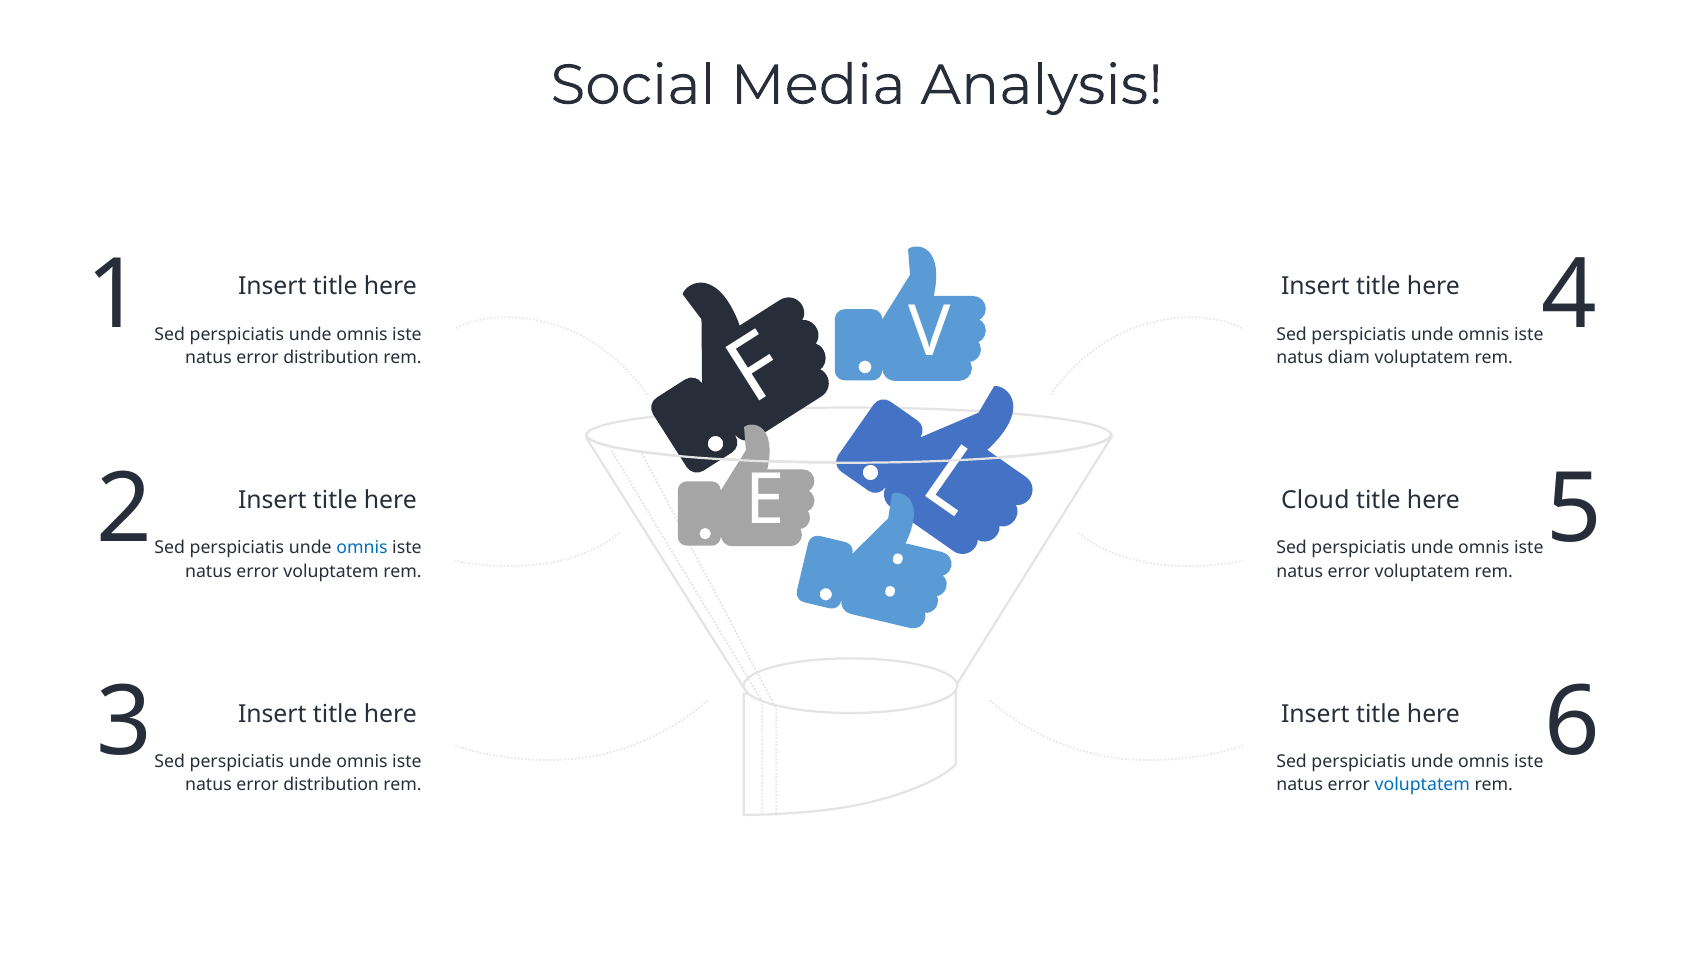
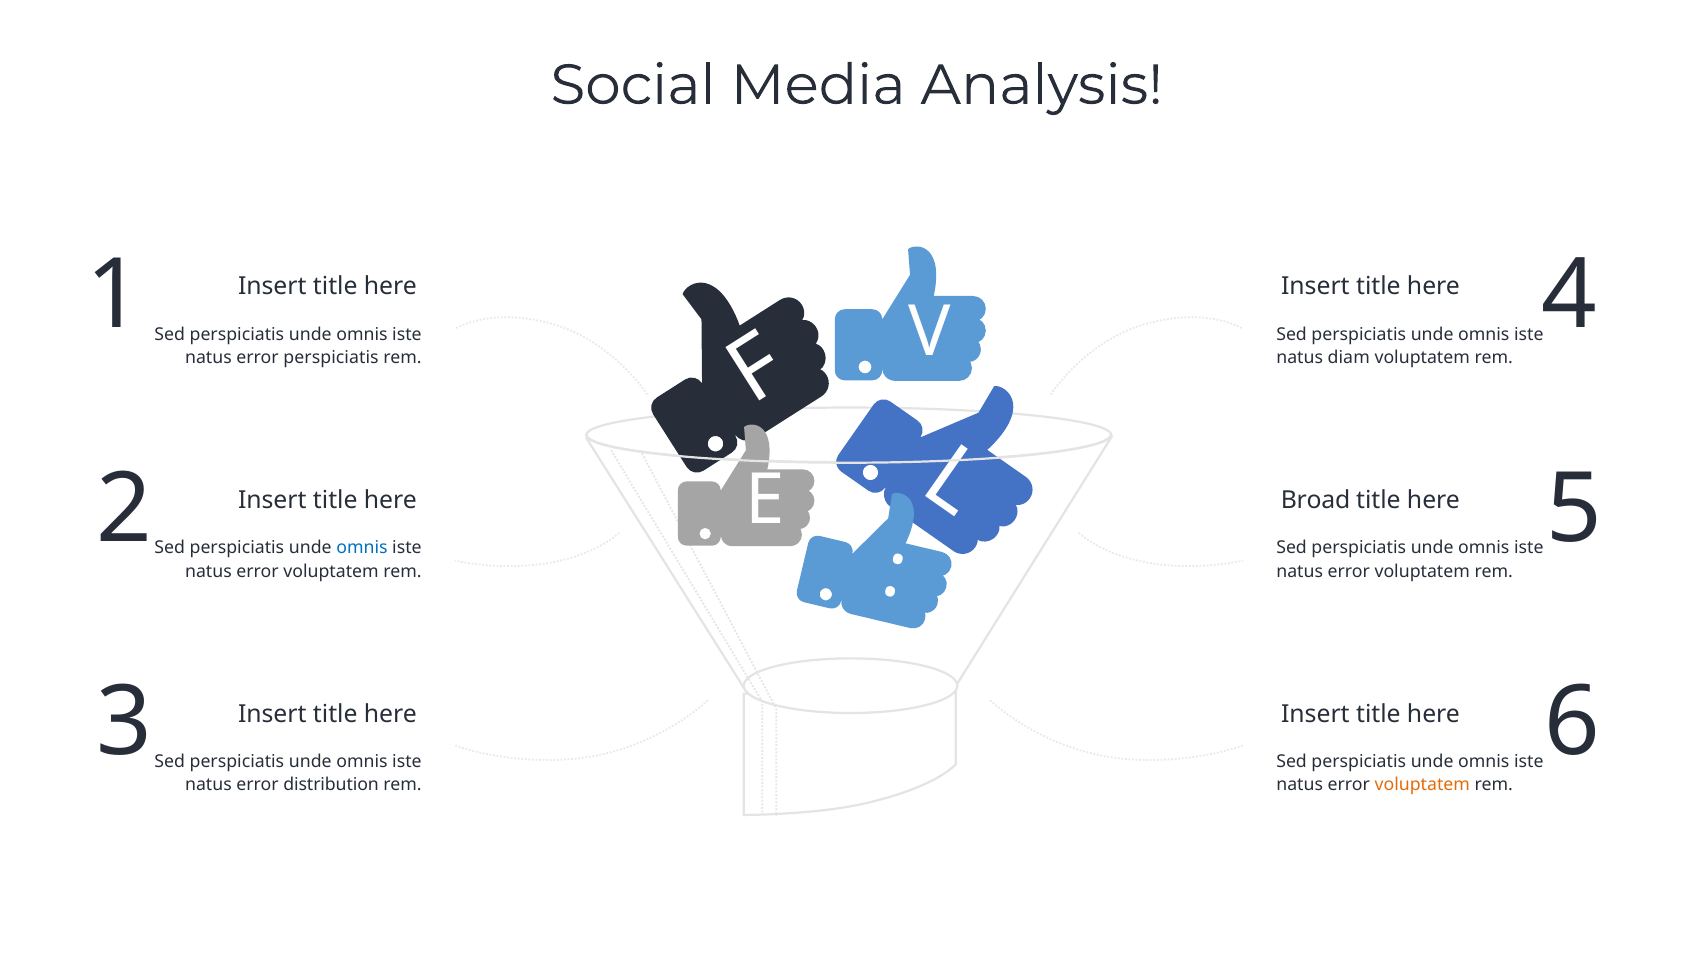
distribution at (331, 358): distribution -> perspiciatis
Cloud: Cloud -> Broad
voluptatem at (1422, 785) colour: blue -> orange
